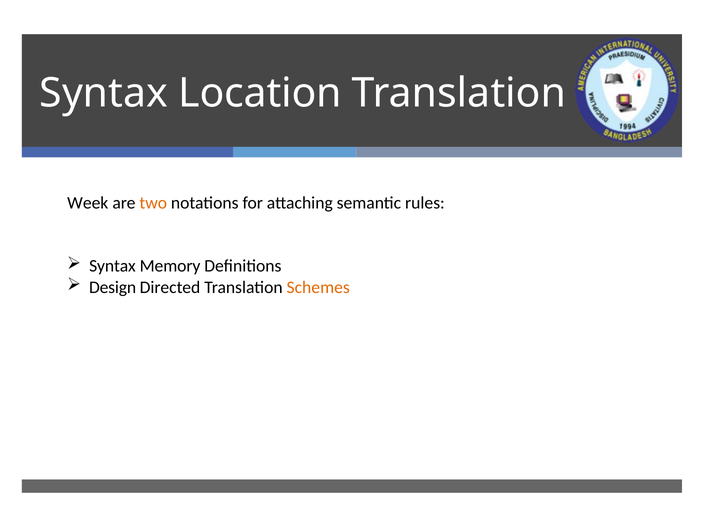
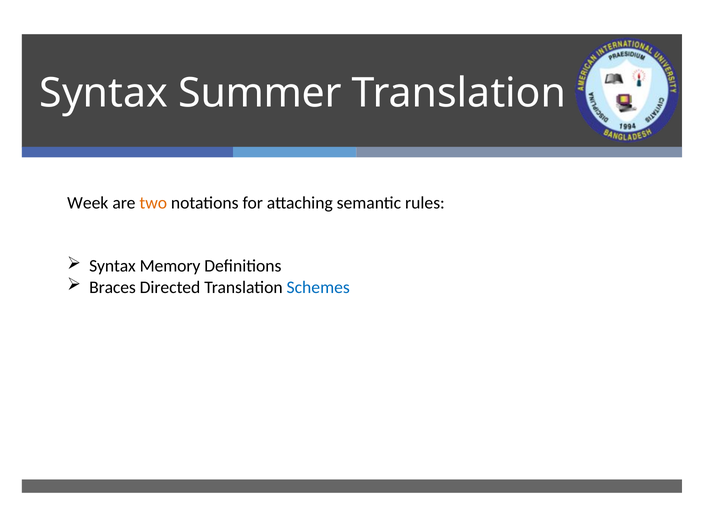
Location: Location -> Summer
Design: Design -> Braces
Schemes colour: orange -> blue
